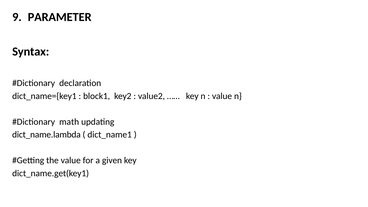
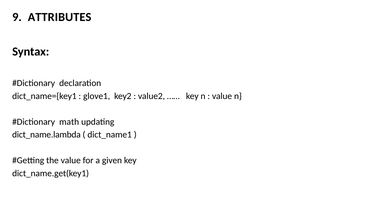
PARAMETER: PARAMETER -> ATTRIBUTES
block1: block1 -> glove1
